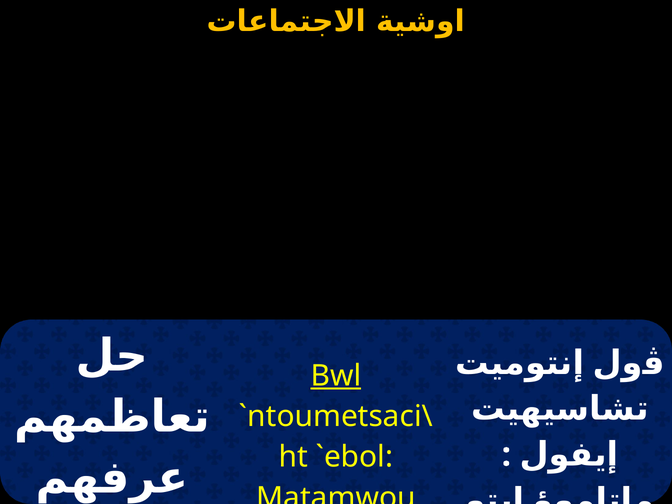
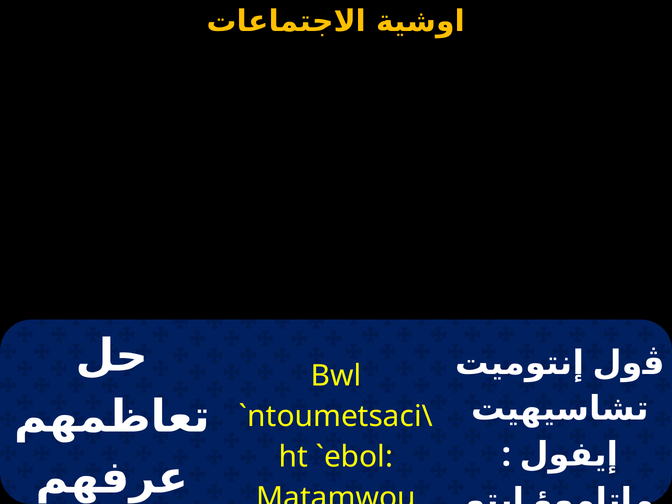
Bwl underline: present -> none
